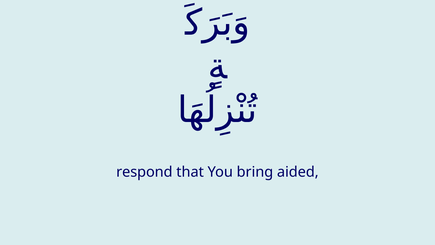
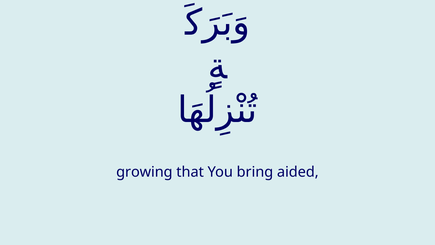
respond: respond -> growing
